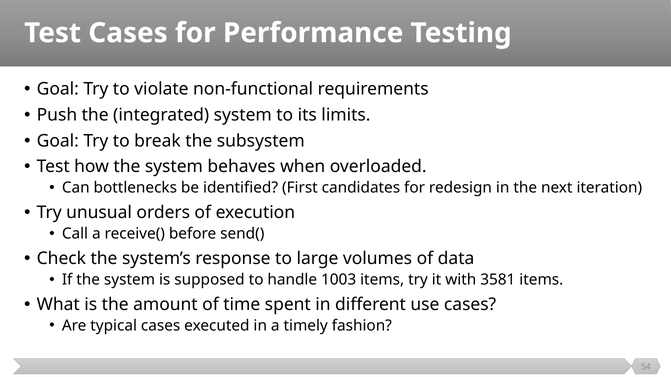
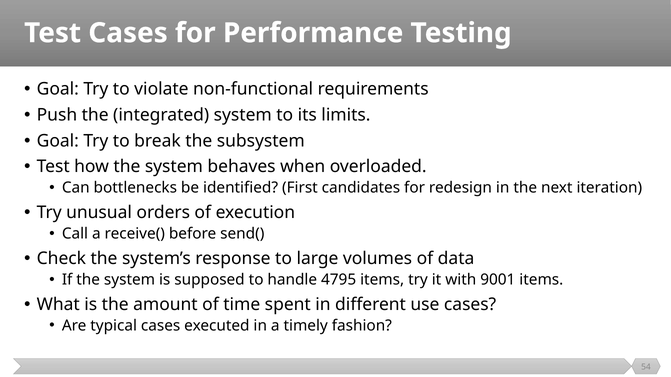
1003: 1003 -> 4795
3581: 3581 -> 9001
